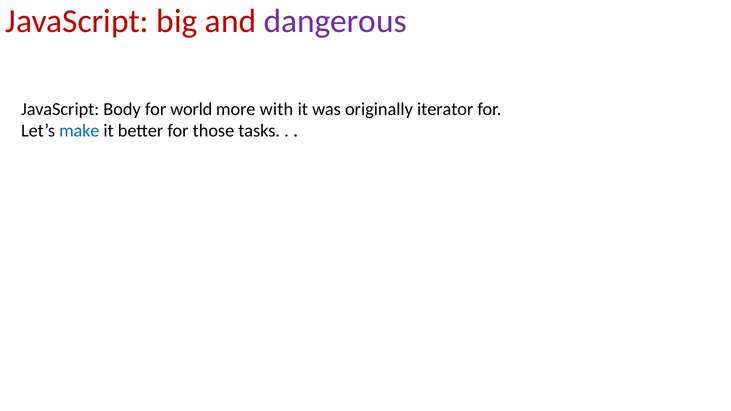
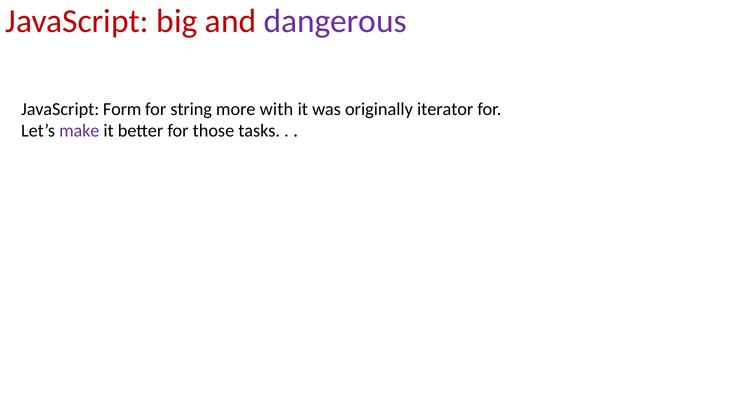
Body: Body -> Form
world: world -> string
make colour: blue -> purple
